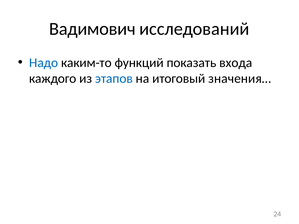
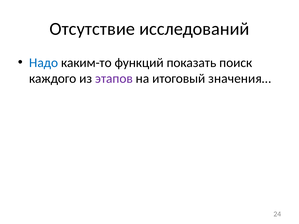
Вадимович: Вадимович -> Отсутствие
входа: входа -> поиск
этапов colour: blue -> purple
